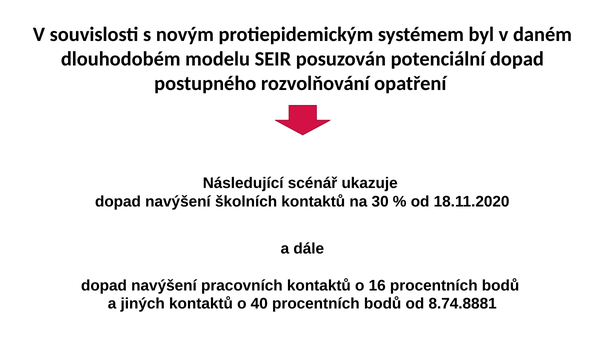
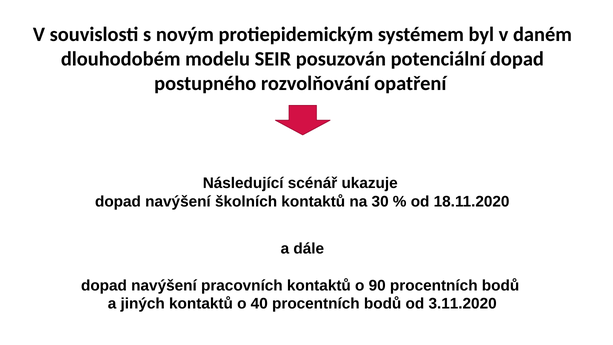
16: 16 -> 90
8.74.8881: 8.74.8881 -> 3.11.2020
